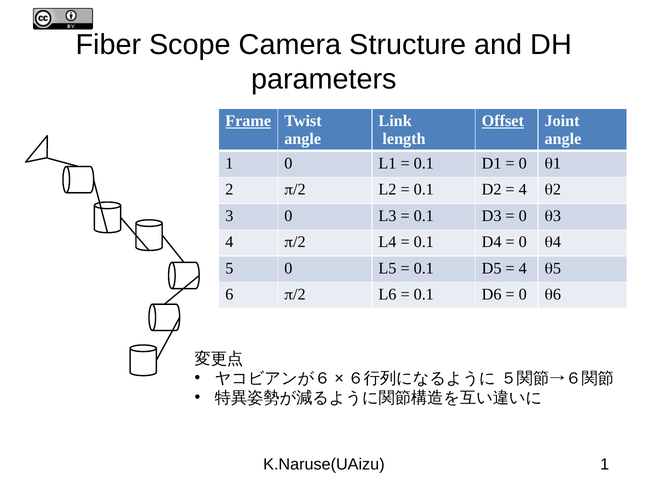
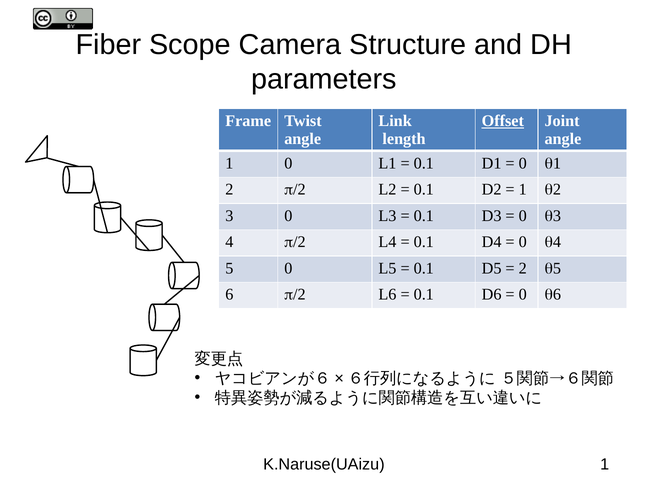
Frame underline: present -> none
4 at (523, 190): 4 -> 1
4 at (523, 268): 4 -> 2
